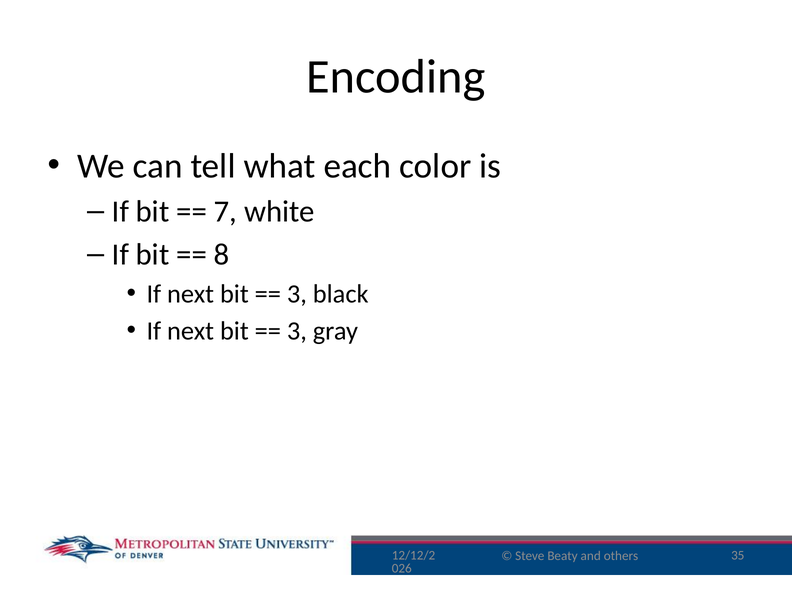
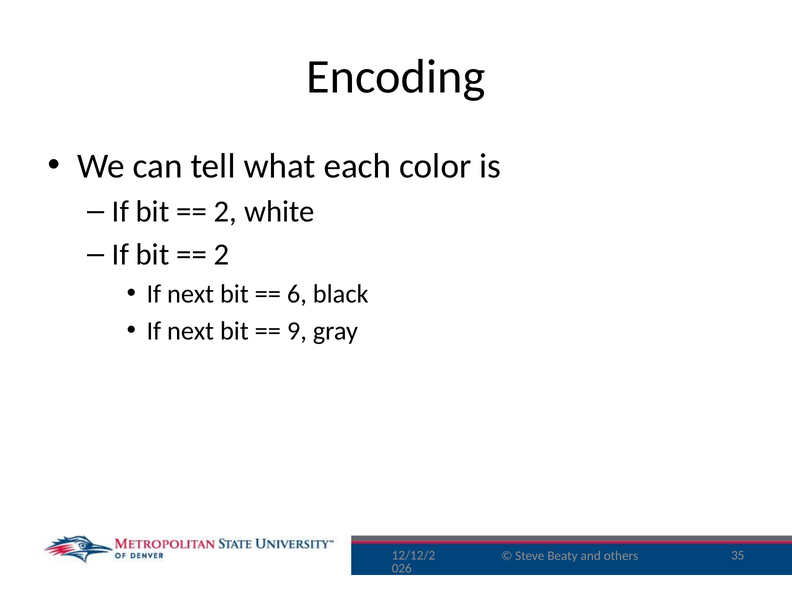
7 at (225, 212): 7 -> 2
8 at (222, 255): 8 -> 2
3 at (297, 294): 3 -> 6
3 at (297, 331): 3 -> 9
